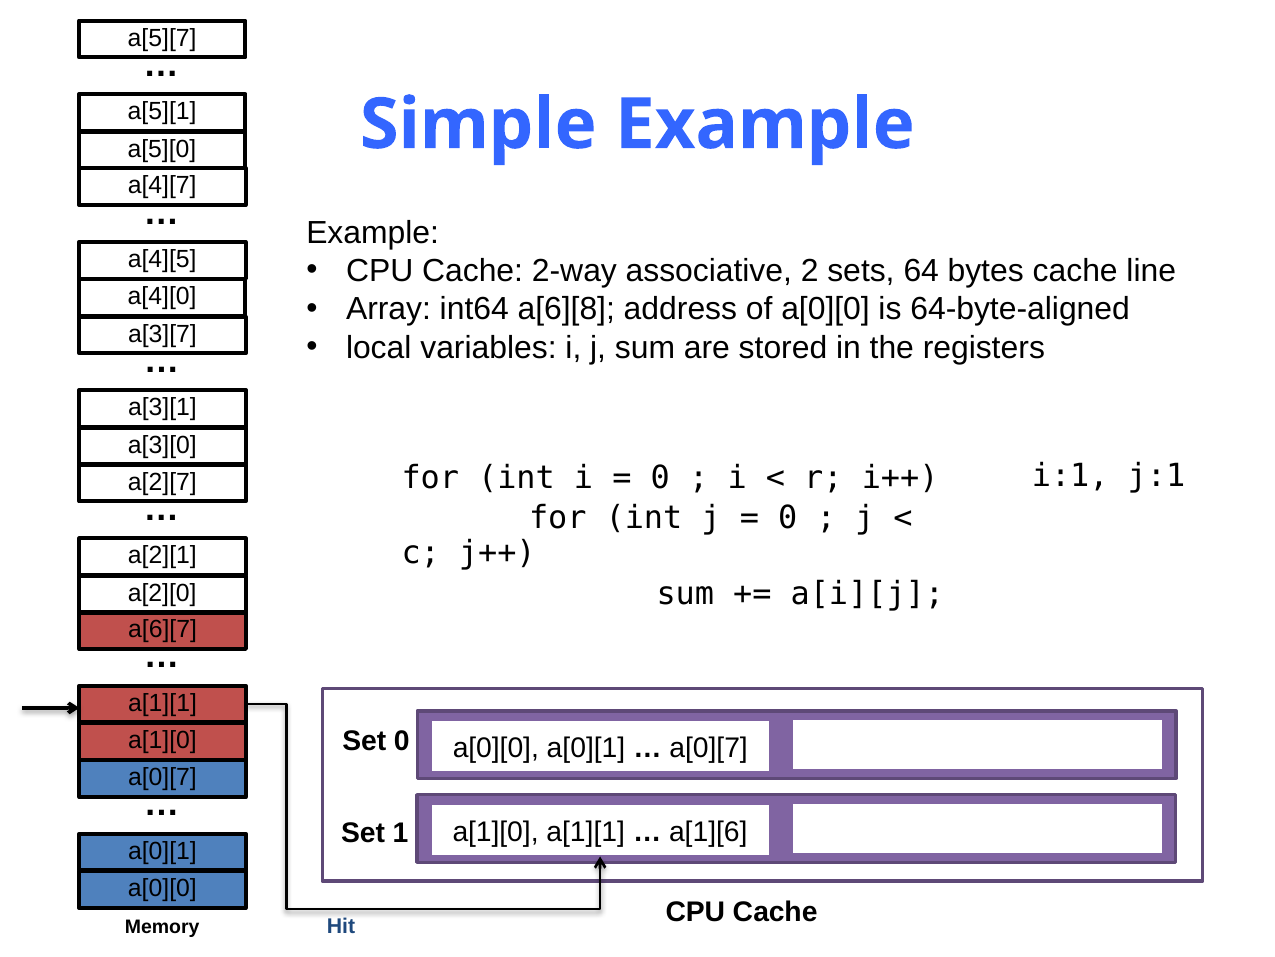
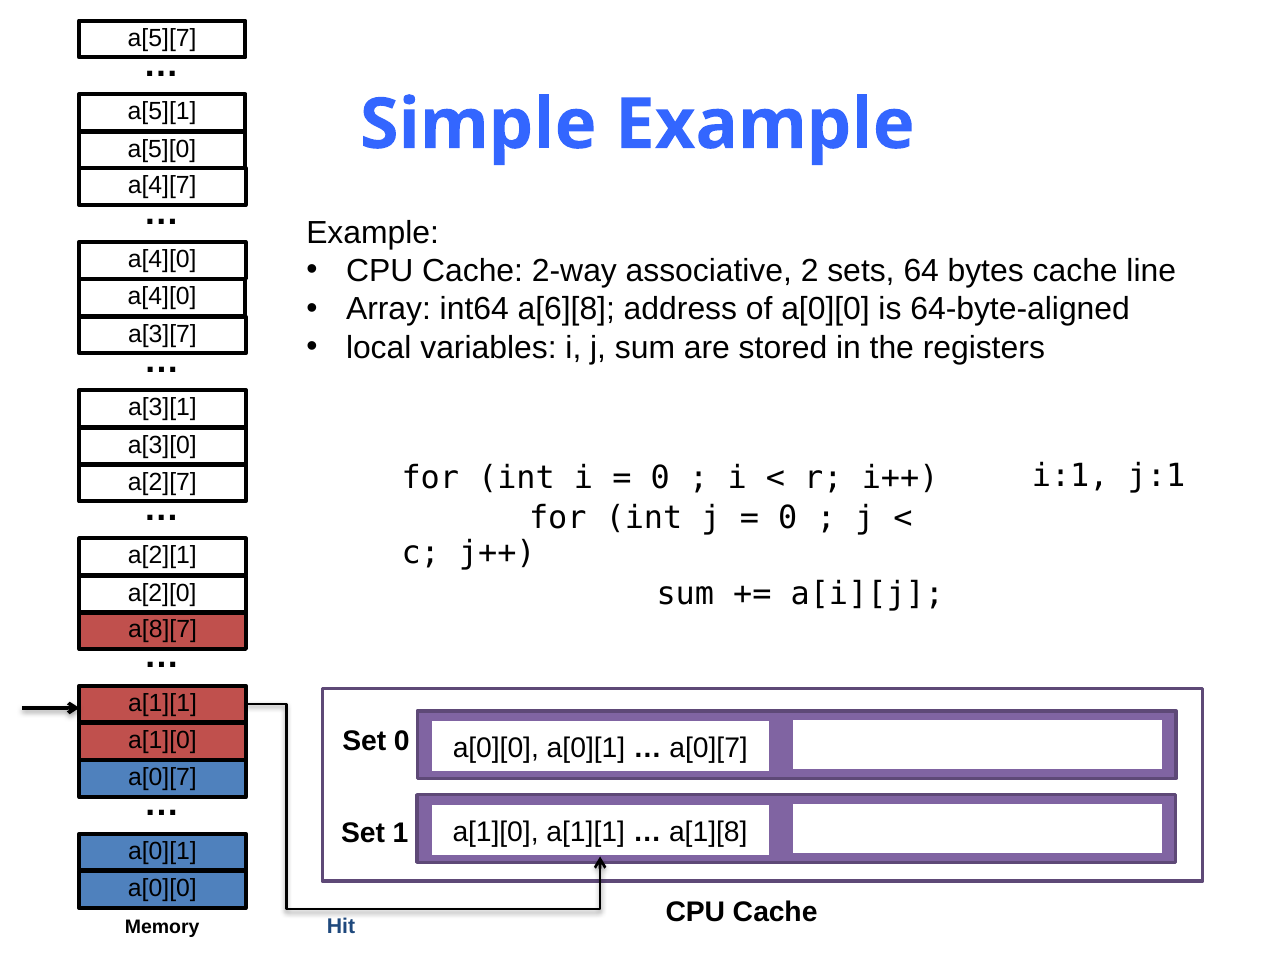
a[4][5 at (162, 259): a[4][5 -> a[4][0
a[6][7: a[6][7 -> a[8][7
a[1][6: a[1][6 -> a[1][8
